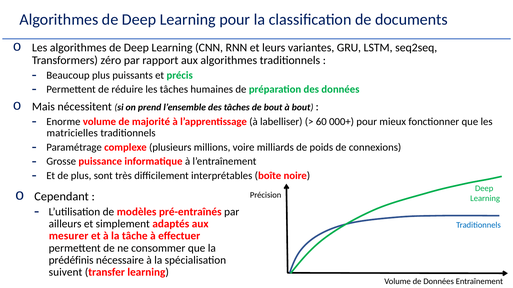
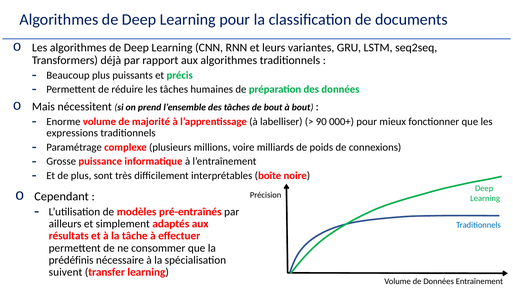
zéro: zéro -> déjà
60: 60 -> 90
matricielles: matricielles -> expressions
mesurer: mesurer -> résultats
